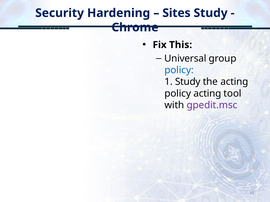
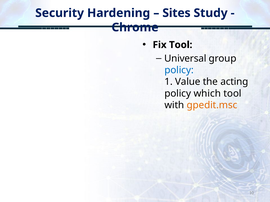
Fix This: This -> Tool
1 Study: Study -> Value
policy acting: acting -> which
gpedit.msc colour: purple -> orange
